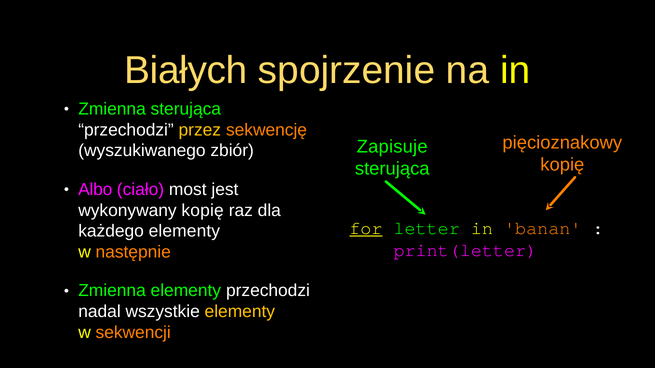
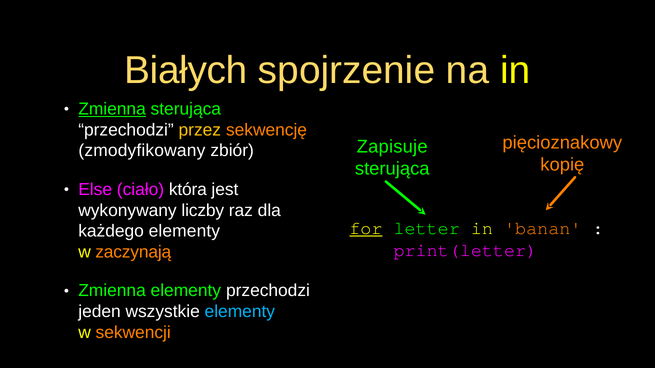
Zmienna at (112, 109) underline: none -> present
wyszukiwanego: wyszukiwanego -> zmodyfikowany
Albo: Albo -> Else
most: most -> która
wykonywany kopię: kopię -> liczby
następnie: następnie -> zaczynają
nadal: nadal -> jeden
elementy at (240, 312) colour: yellow -> light blue
